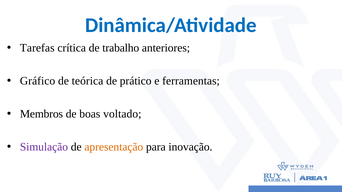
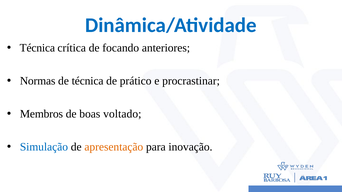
Tarefas at (37, 48): Tarefas -> Técnica
trabalho: trabalho -> focando
Gráfico: Gráfico -> Normas
de teórica: teórica -> técnica
ferramentas: ferramentas -> procrastinar
Simulação colour: purple -> blue
